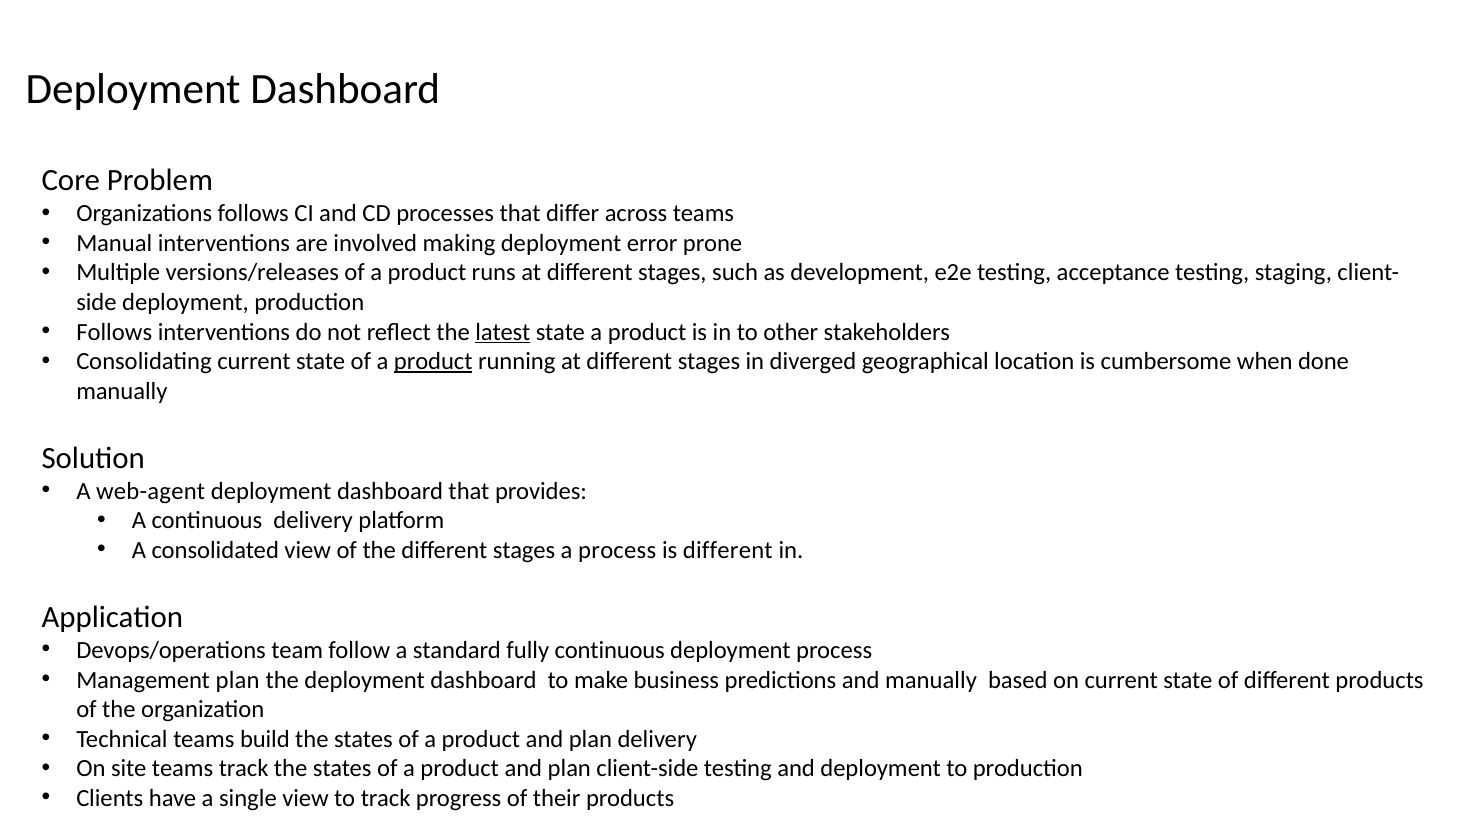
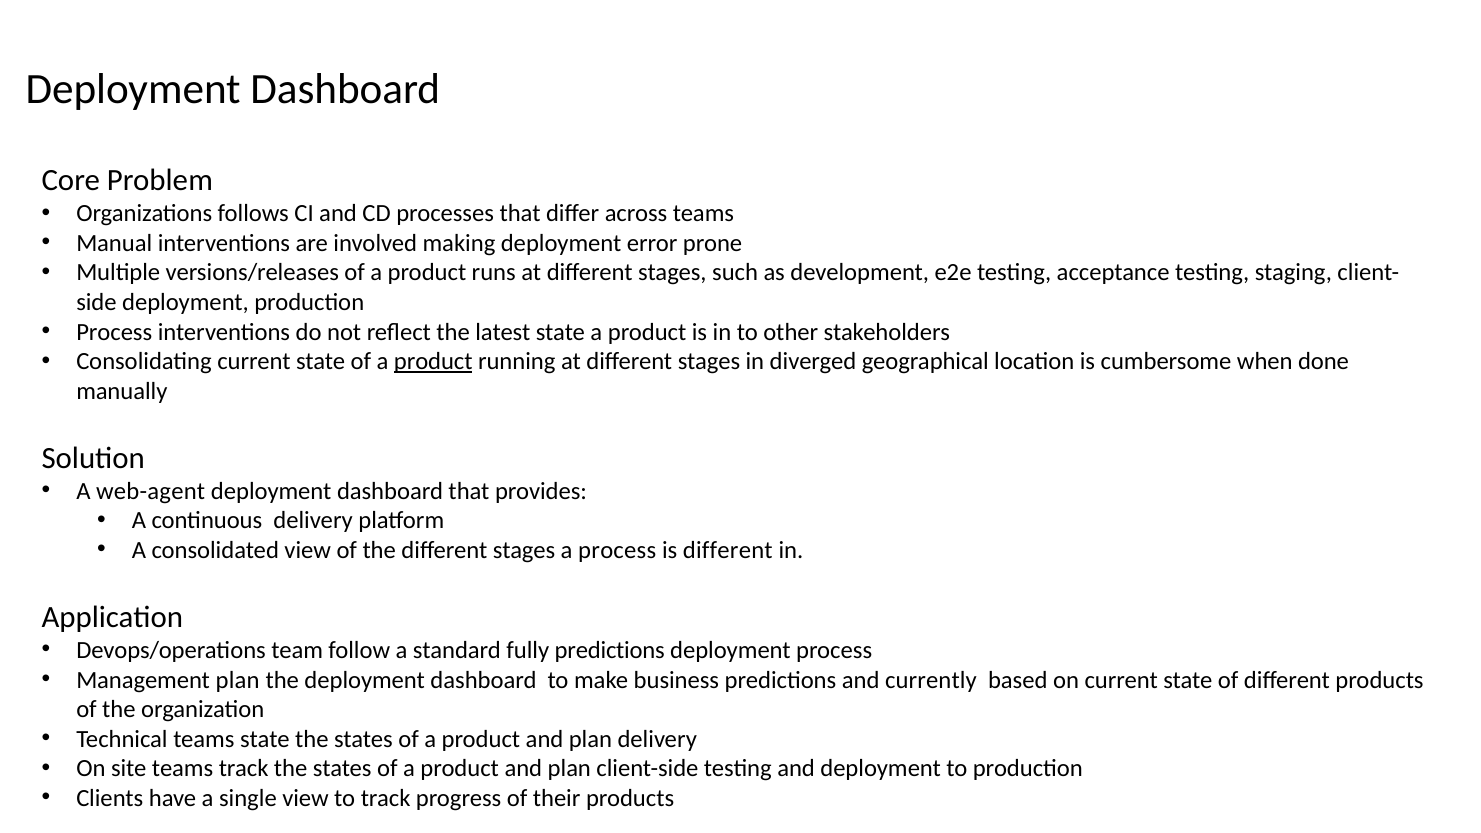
Follows at (114, 332): Follows -> Process
latest underline: present -> none
fully continuous: continuous -> predictions
and manually: manually -> currently
teams build: build -> state
